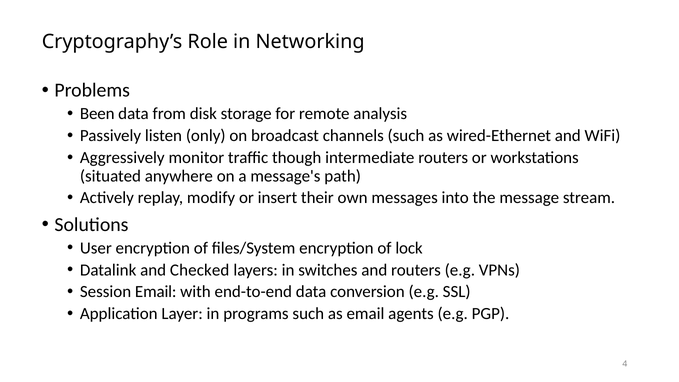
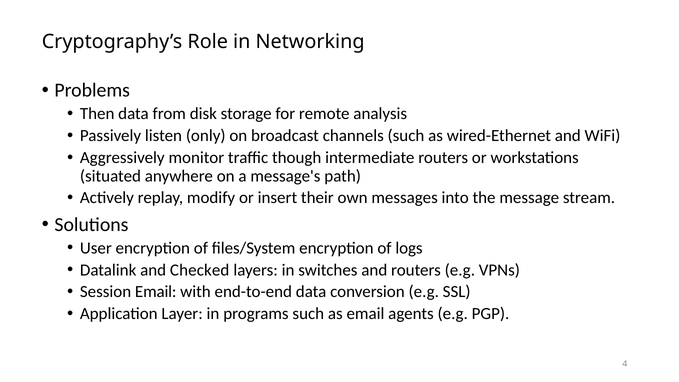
Been: Been -> Then
lock: lock -> logs
